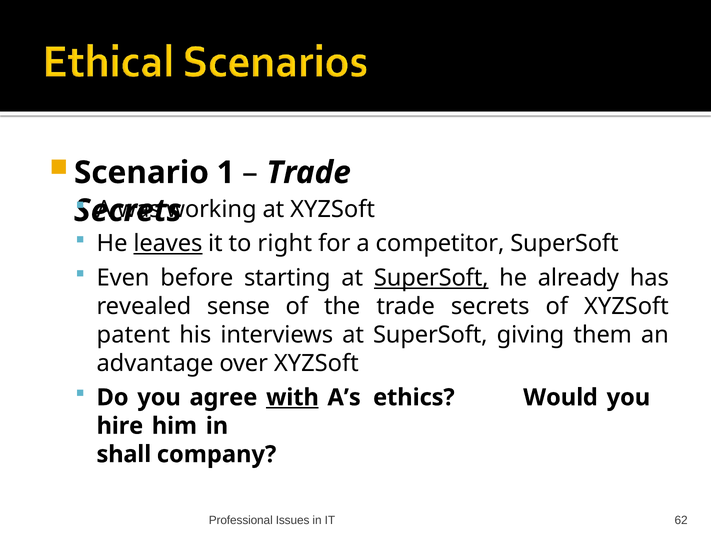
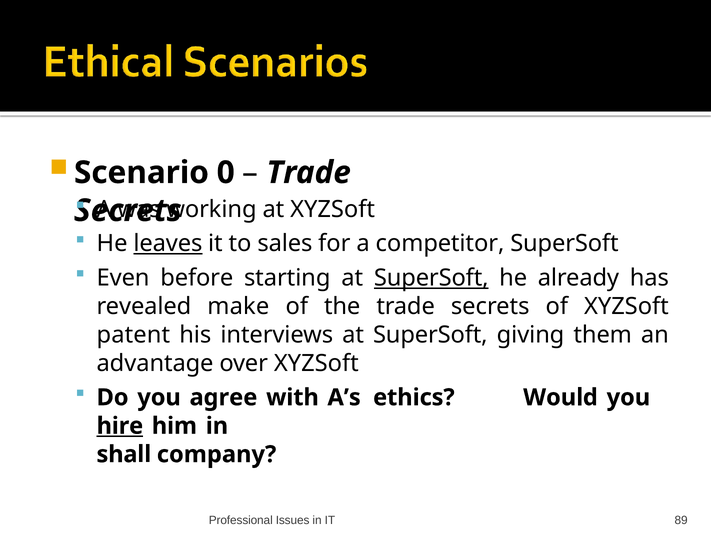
1: 1 -> 0
right: right -> sales
sense: sense -> make
with underline: present -> none
hire underline: none -> present
62: 62 -> 89
